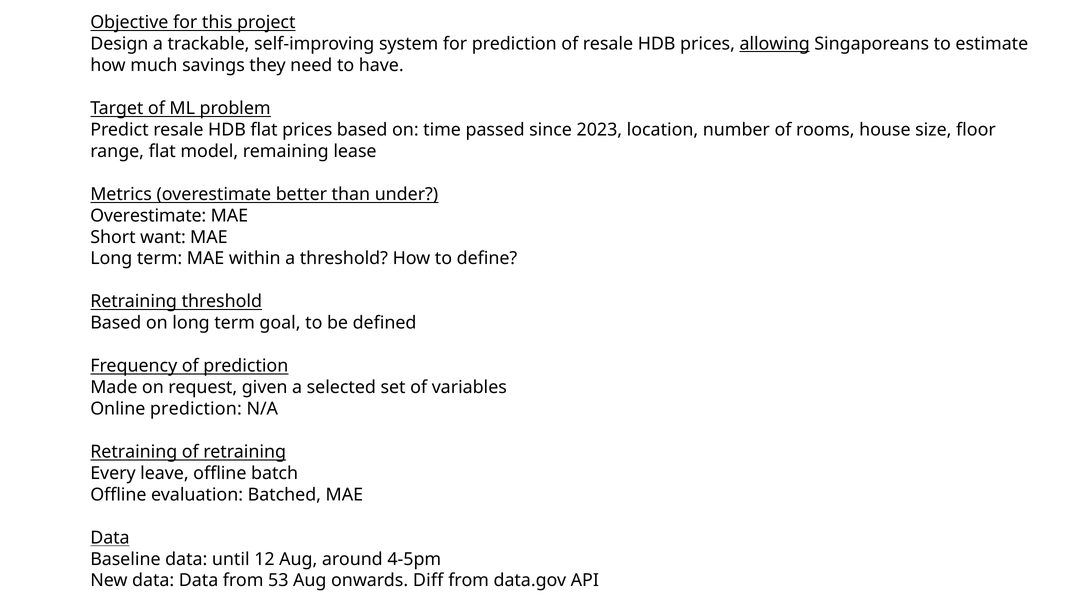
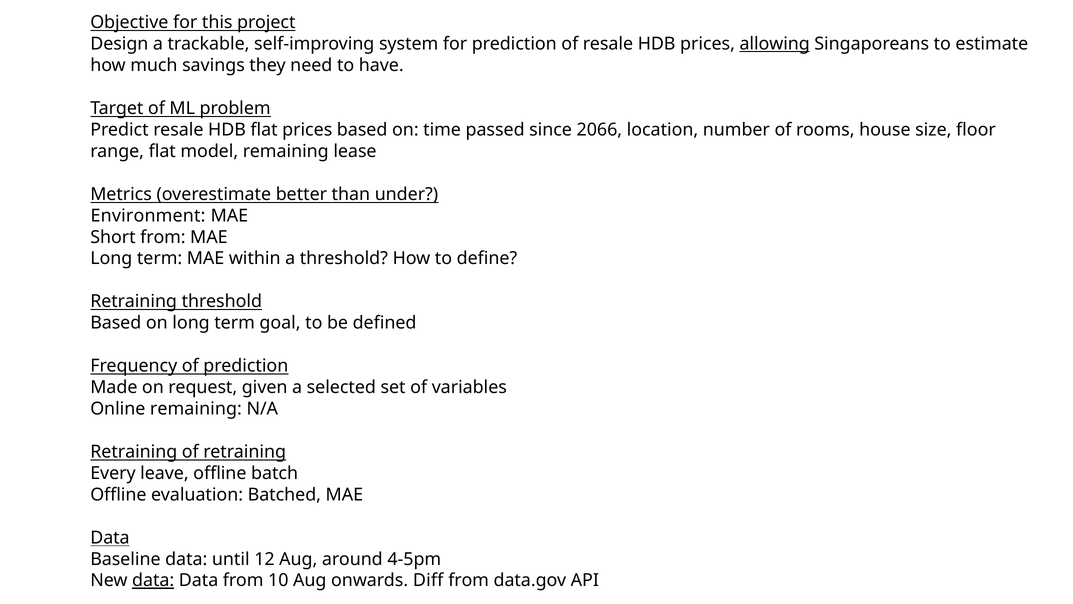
2023: 2023 -> 2066
Overestimate at (148, 216): Overestimate -> Environment
Short want: want -> from
Online prediction: prediction -> remaining
data at (153, 580) underline: none -> present
53: 53 -> 10
